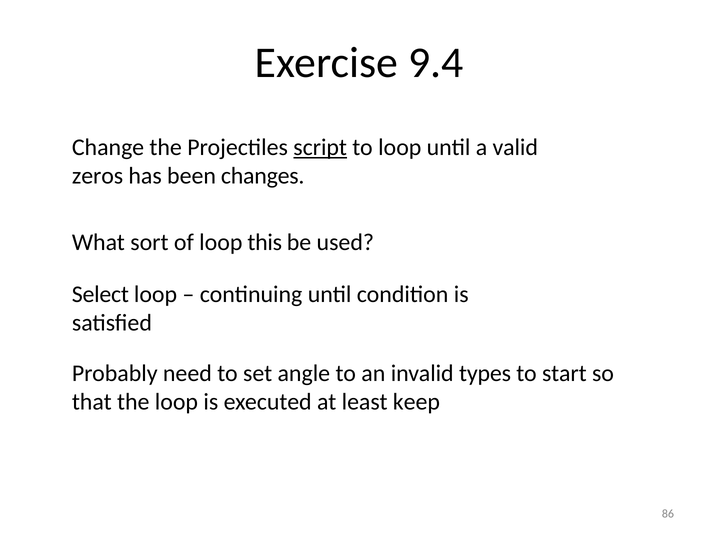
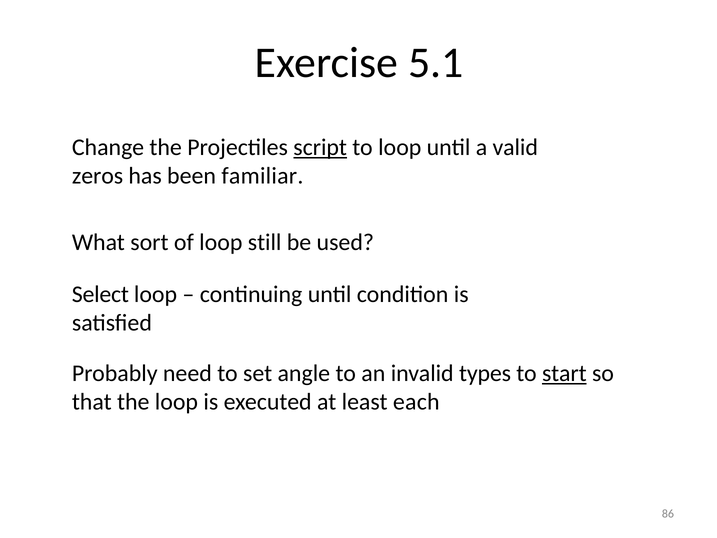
9.4: 9.4 -> 5.1
changes: changes -> familiar
this: this -> still
start underline: none -> present
keep: keep -> each
